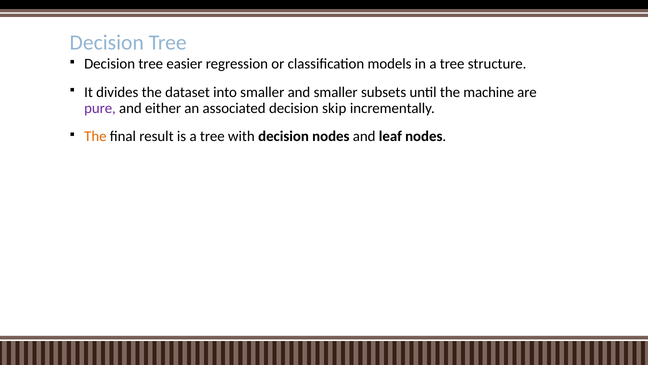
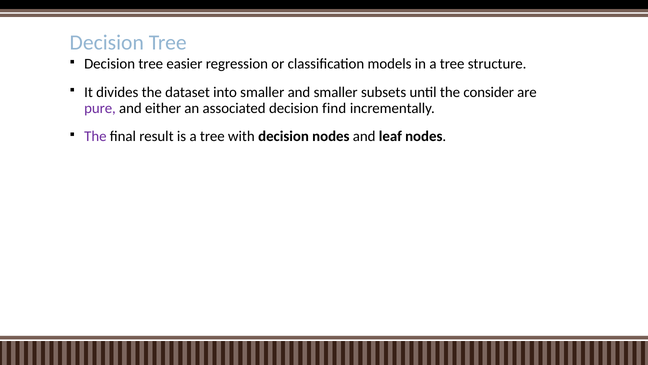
machine: machine -> consider
skip: skip -> find
The at (95, 136) colour: orange -> purple
